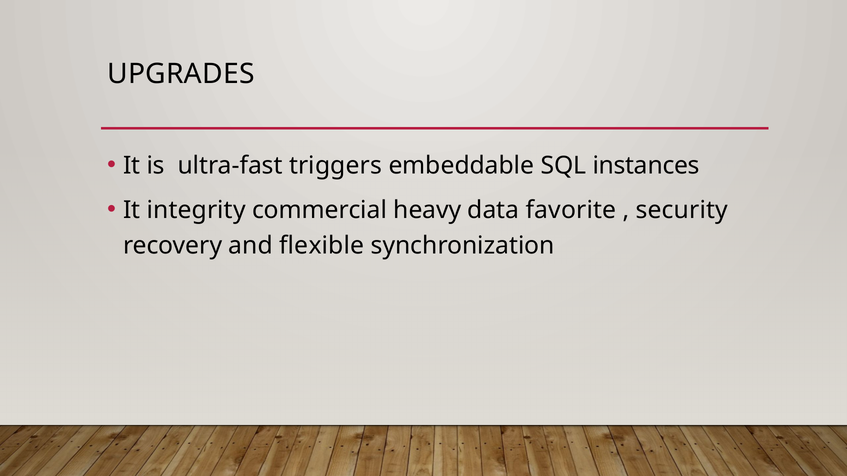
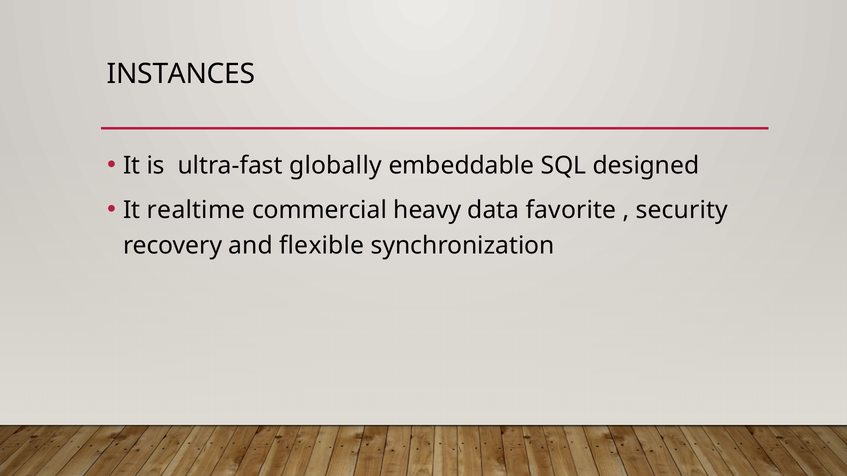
UPGRADES: UPGRADES -> INSTANCES
triggers: triggers -> globally
instances: instances -> designed
integrity: integrity -> realtime
